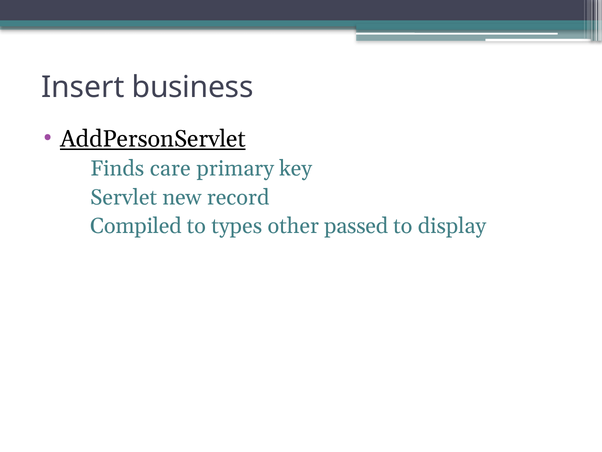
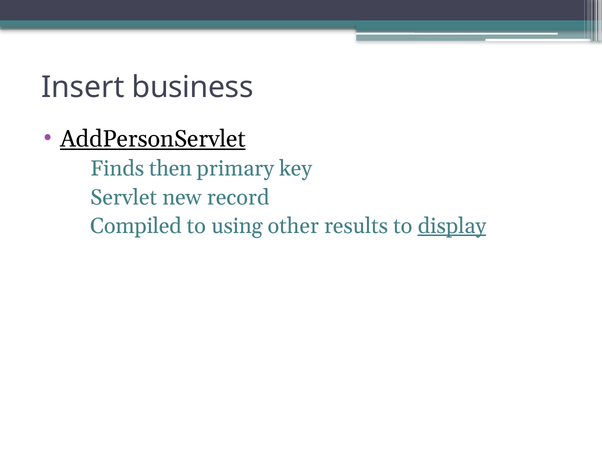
care: care -> then
types: types -> using
passed: passed -> results
display underline: none -> present
